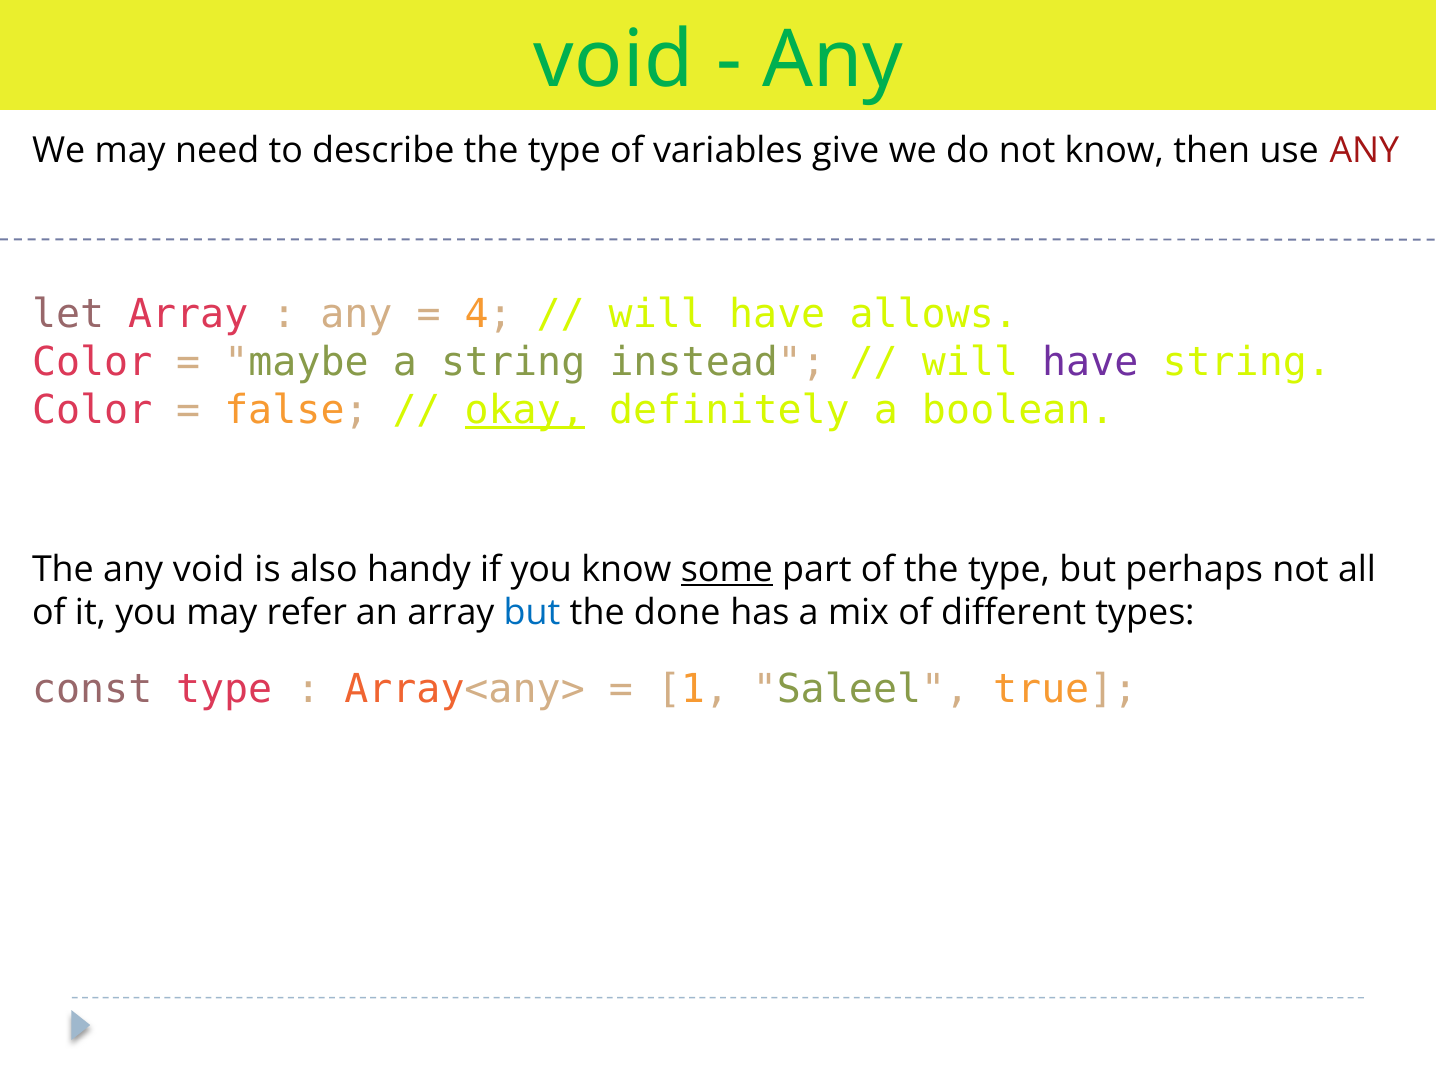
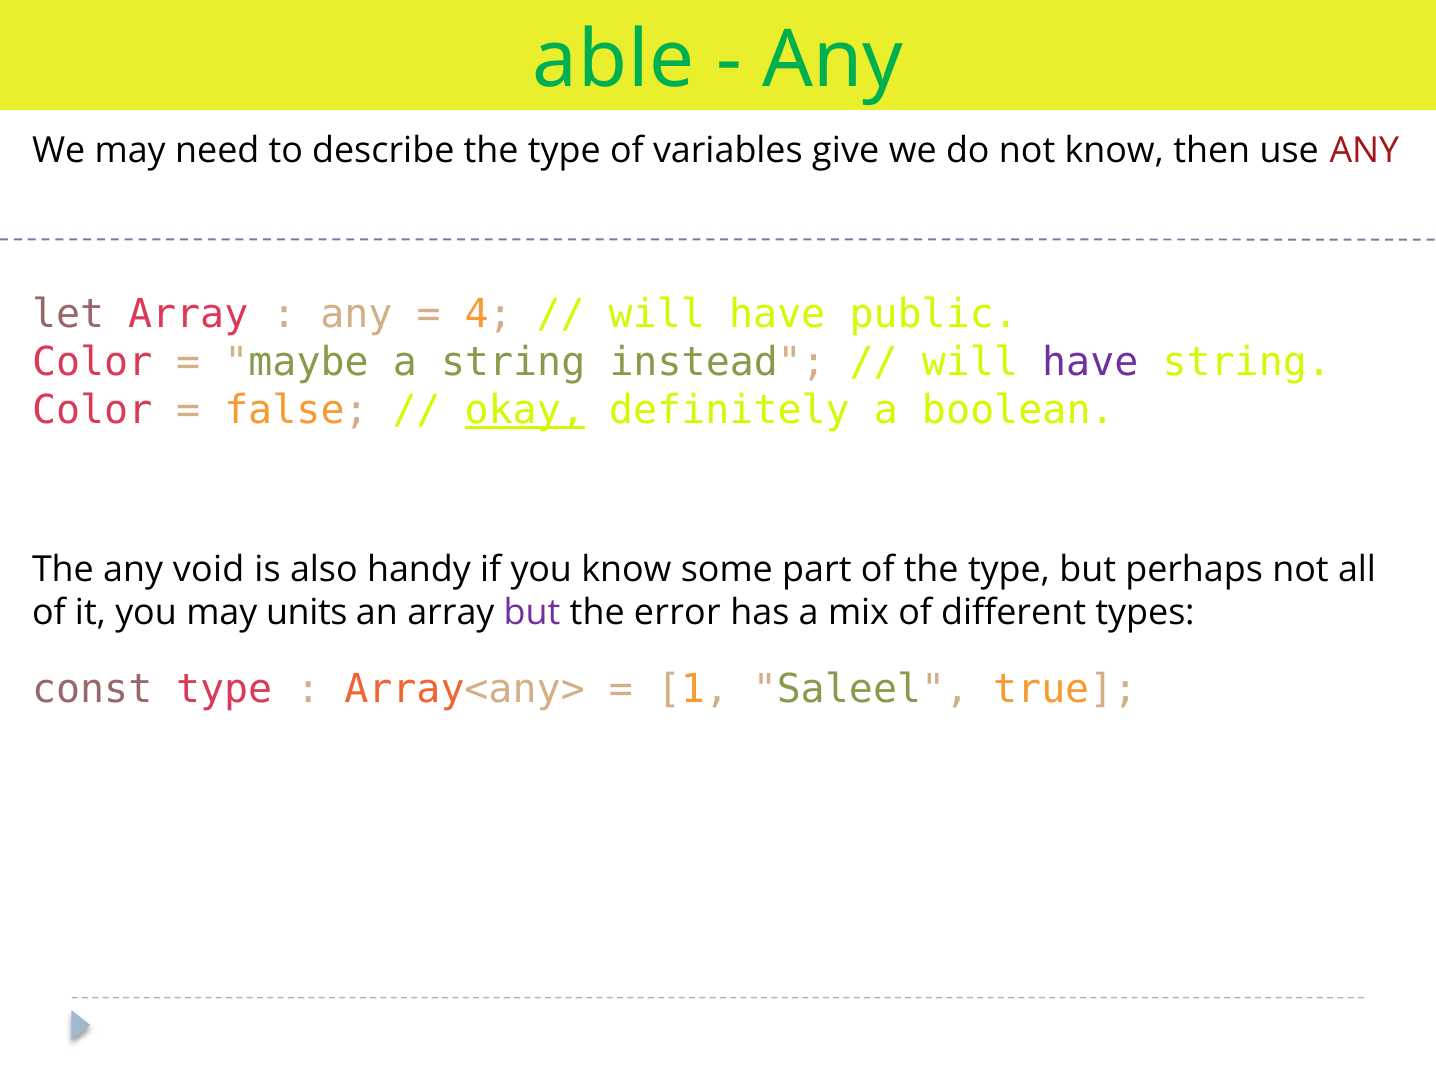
void at (614, 61): void -> able
allows: allows -> public
some underline: present -> none
refer: refer -> units
but at (532, 613) colour: blue -> purple
done: done -> error
